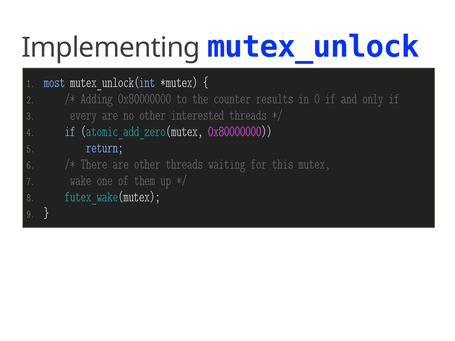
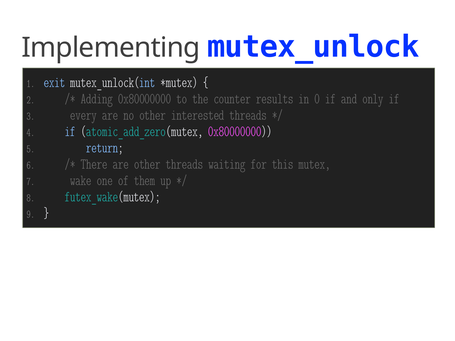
most: most -> exit
